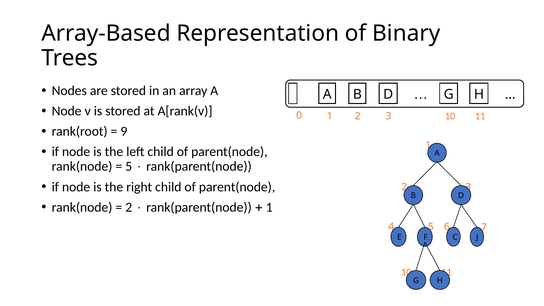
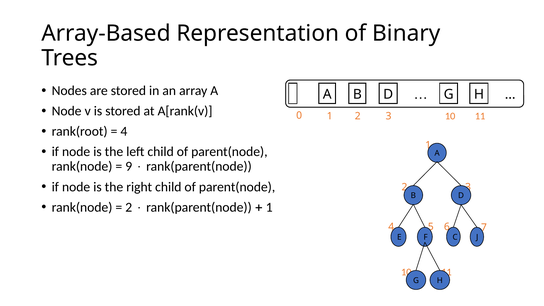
9 at (124, 131): 9 -> 4
5 at (129, 166): 5 -> 9
